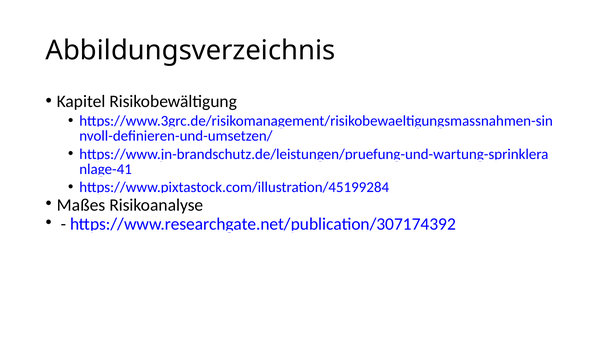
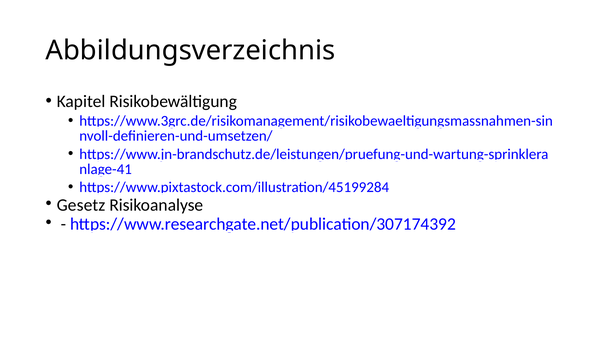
Maßes: Maßes -> Gesetz
